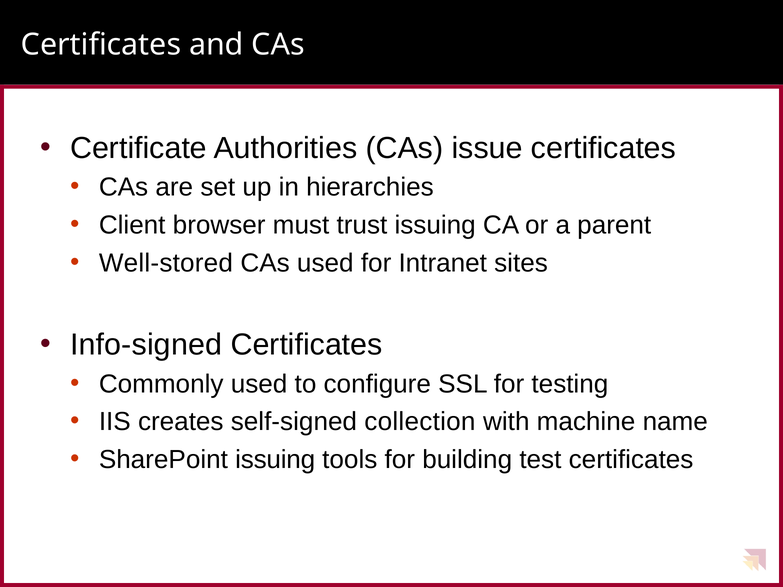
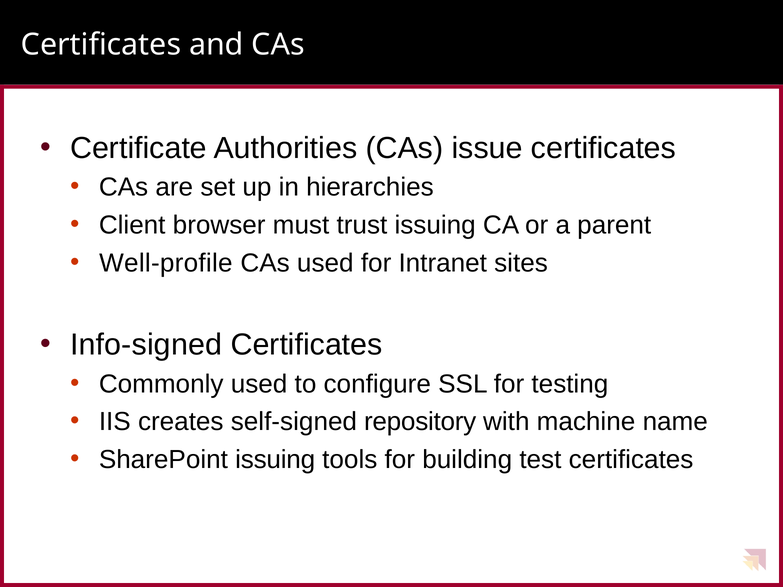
Well-stored: Well-stored -> Well-profile
collection: collection -> repository
